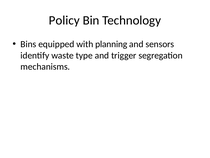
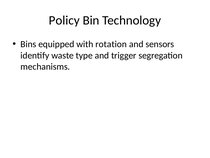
planning: planning -> rotation
